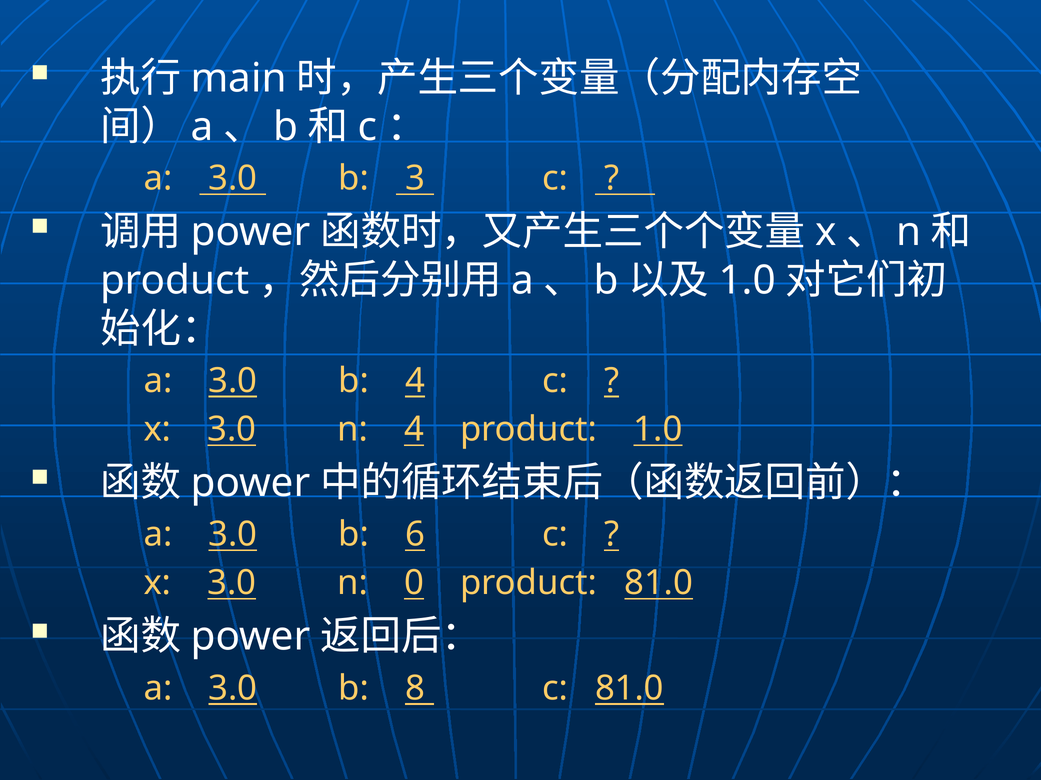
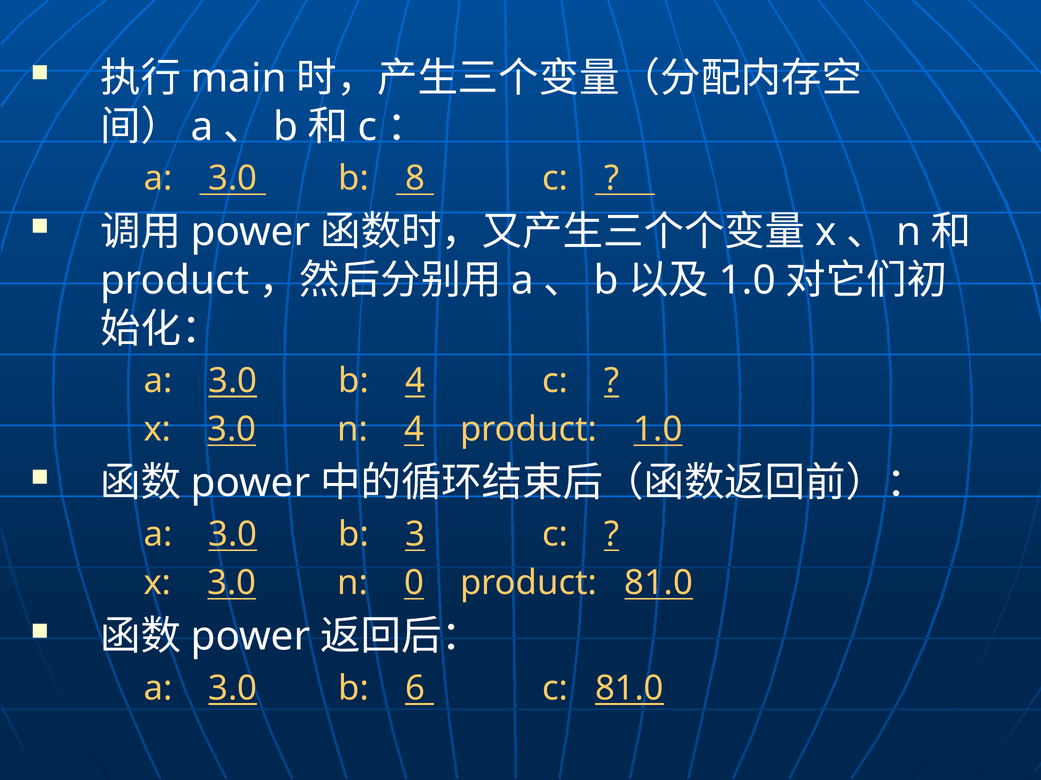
3: 3 -> 8
6: 6 -> 3
8: 8 -> 6
